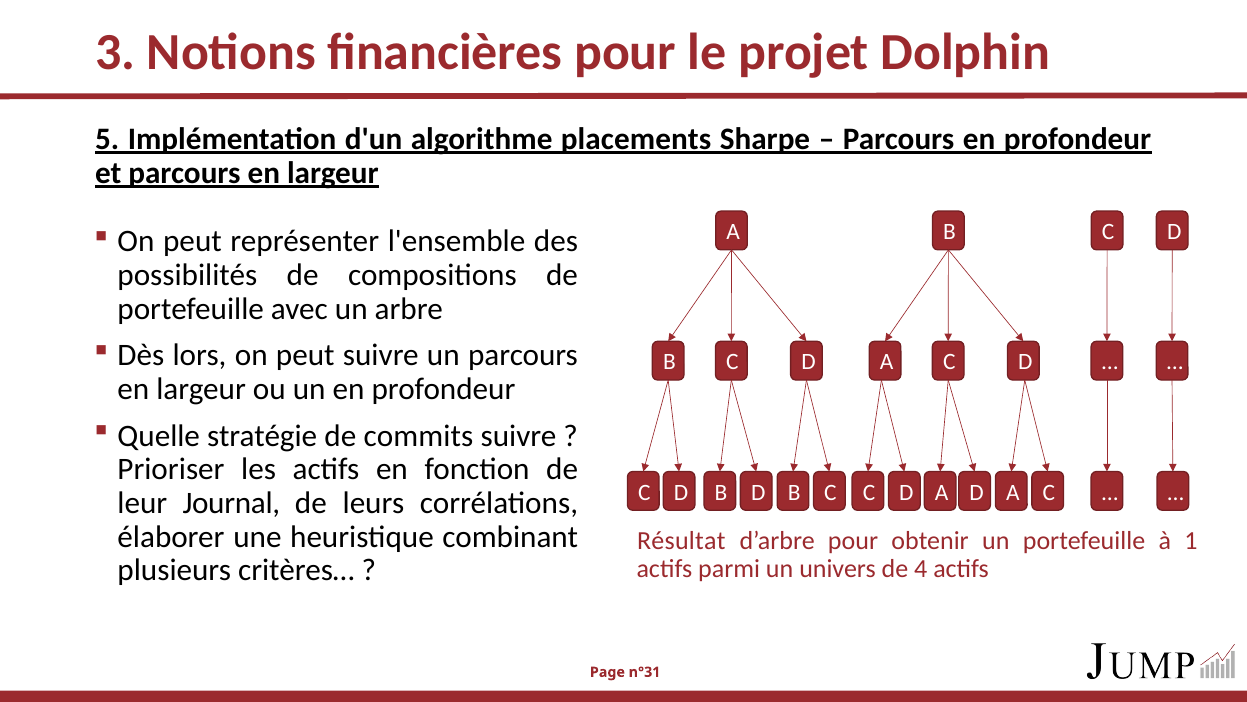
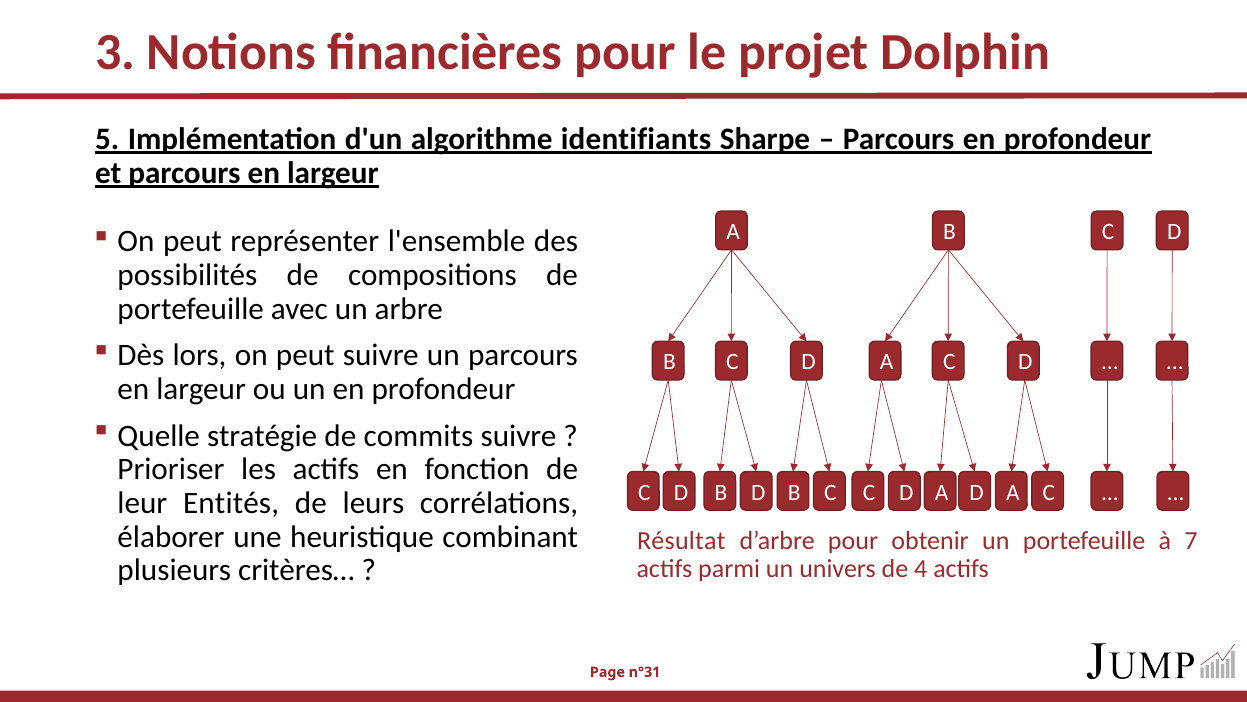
placements: placements -> identifiants
Journal: Journal -> Entités
1: 1 -> 7
